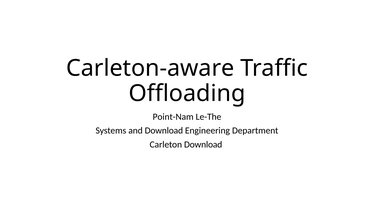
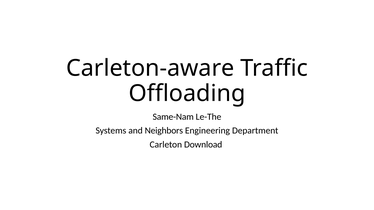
Point-Nam: Point-Nam -> Same-Nam
and Download: Download -> Neighbors
